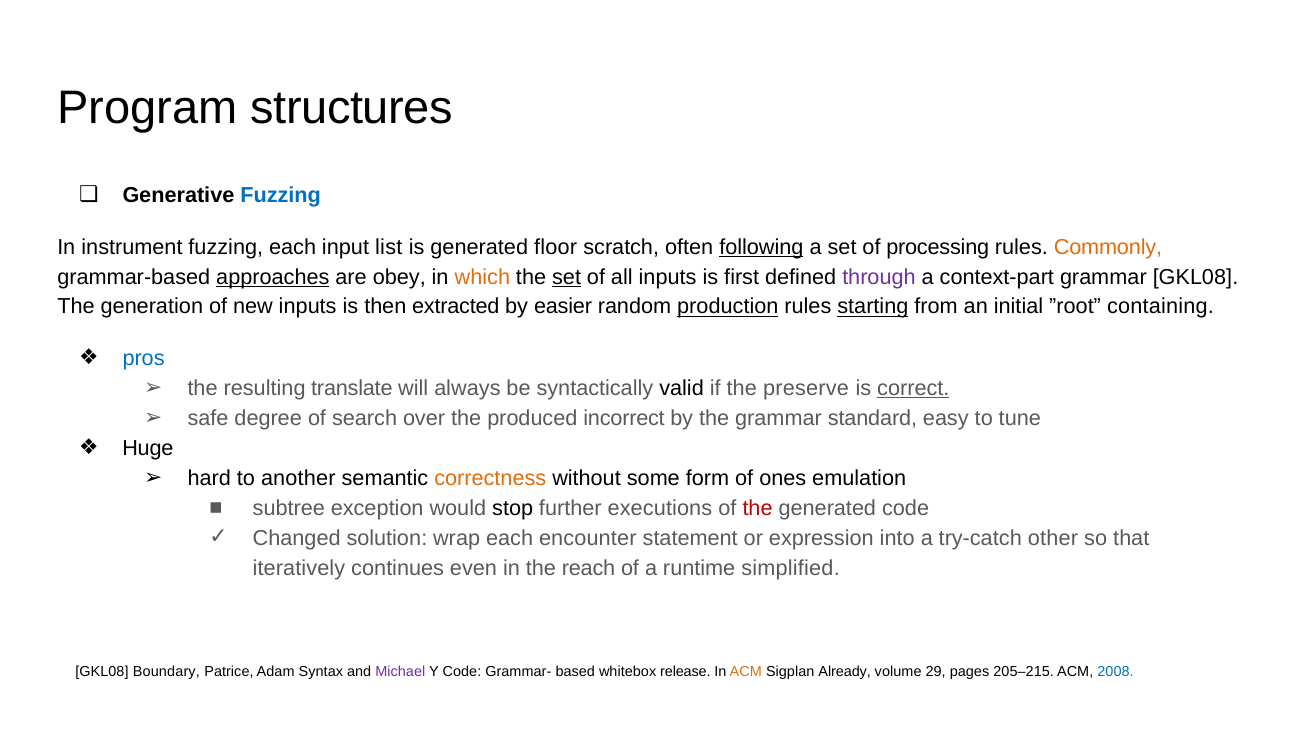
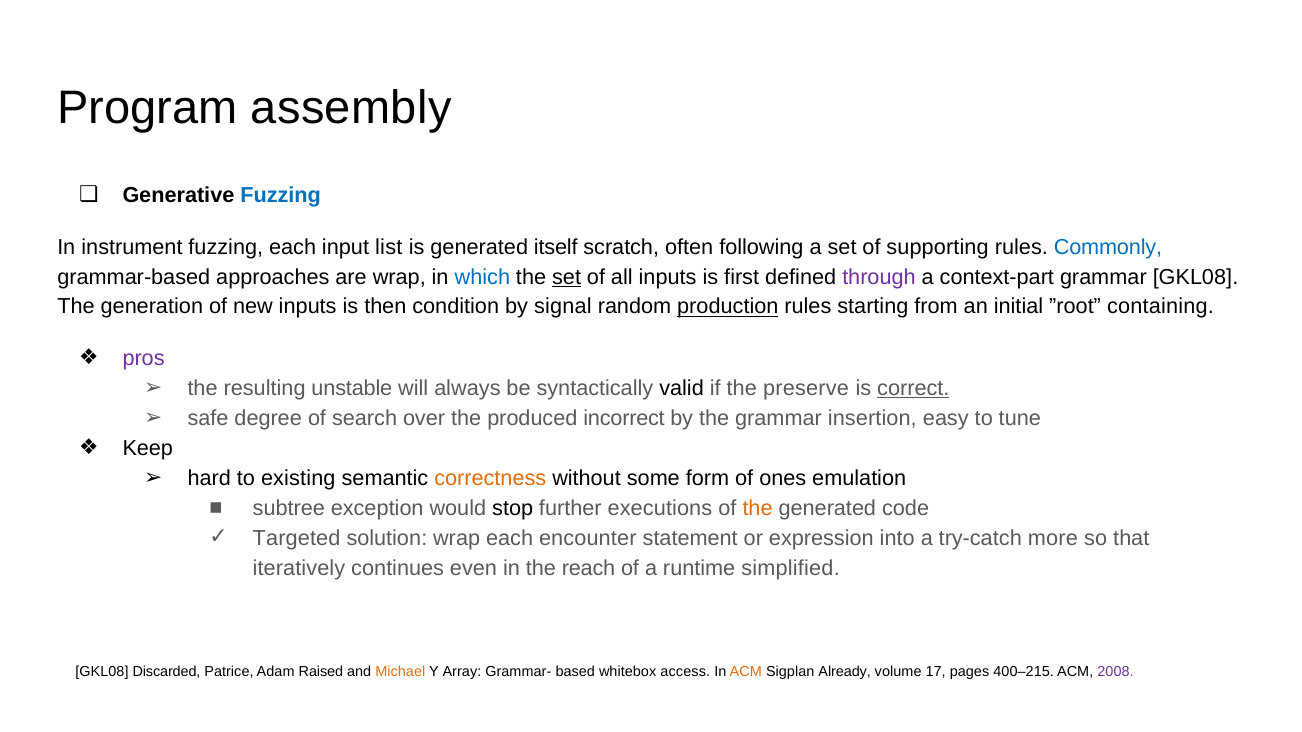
structures: structures -> assembly
floor: floor -> itself
following underline: present -> none
processing: processing -> supporting
Commonly colour: orange -> blue
approaches underline: present -> none
are obey: obey -> wrap
which colour: orange -> blue
extracted: extracted -> condition
easier: easier -> signal
starting underline: present -> none
pros colour: blue -> purple
translate: translate -> unstable
standard: standard -> insertion
Huge: Huge -> Keep
another: another -> existing
the at (758, 508) colour: red -> orange
Changed: Changed -> Targeted
other: other -> more
Boundary: Boundary -> Discarded
Syntax: Syntax -> Raised
Michael colour: purple -> orange
Y Code: Code -> Array
release: release -> access
29: 29 -> 17
205–215: 205–215 -> 400–215
2008 colour: blue -> purple
